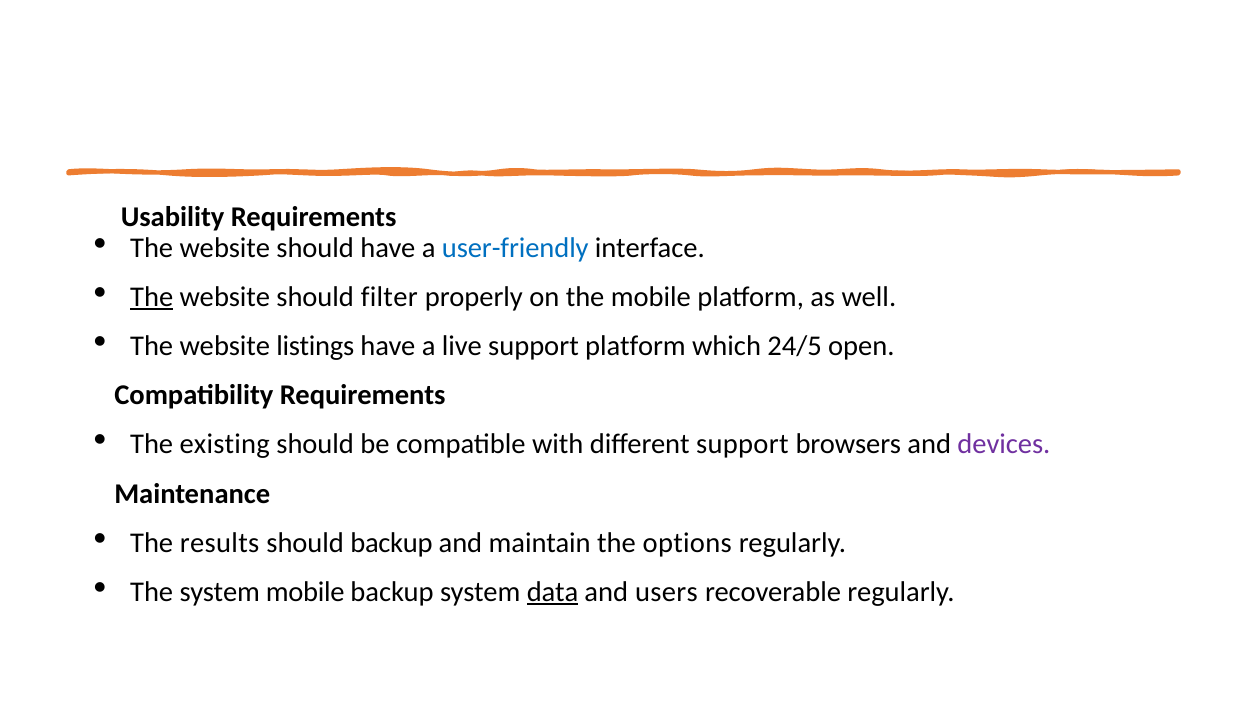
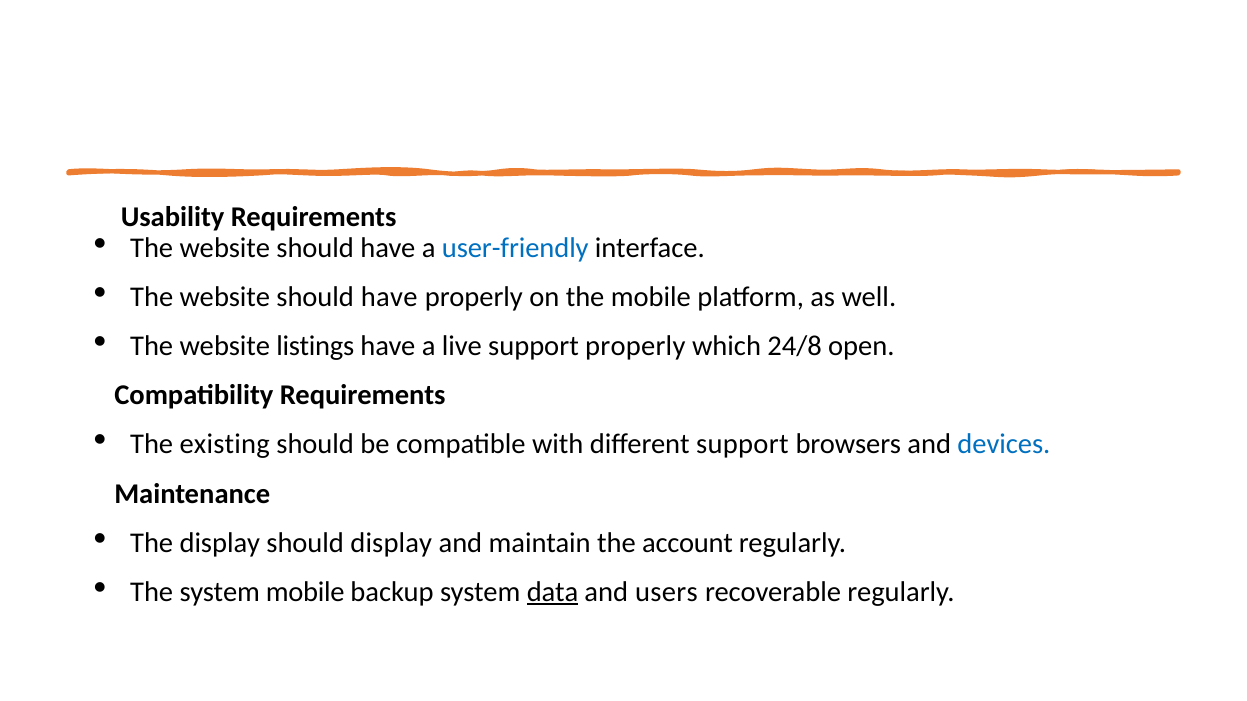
The at (152, 297) underline: present -> none
filter at (389, 297): filter -> have
support platform: platform -> properly
24/5: 24/5 -> 24/8
devices colour: purple -> blue
The results: results -> display
should backup: backup -> display
options: options -> account
